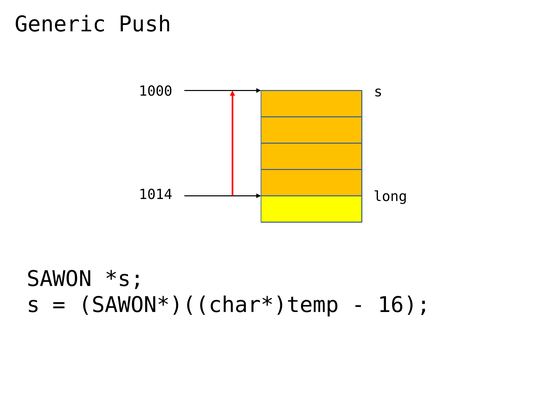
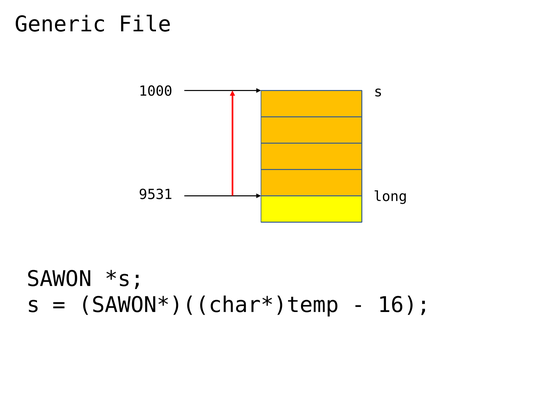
Push: Push -> File
1014: 1014 -> 9531
